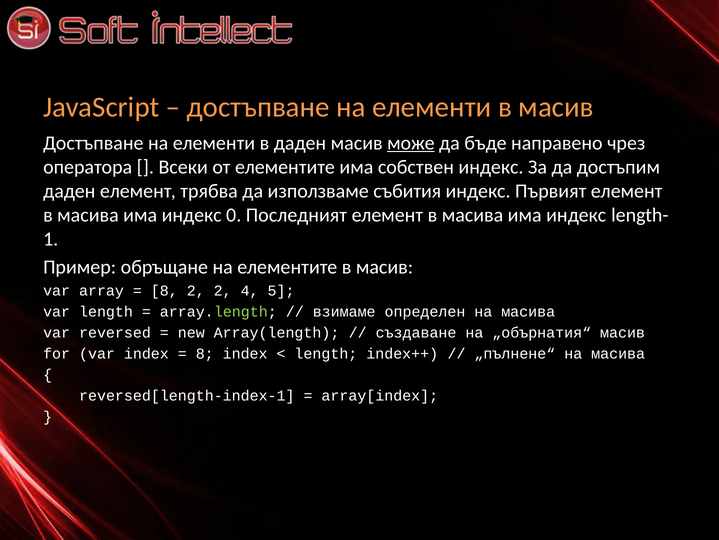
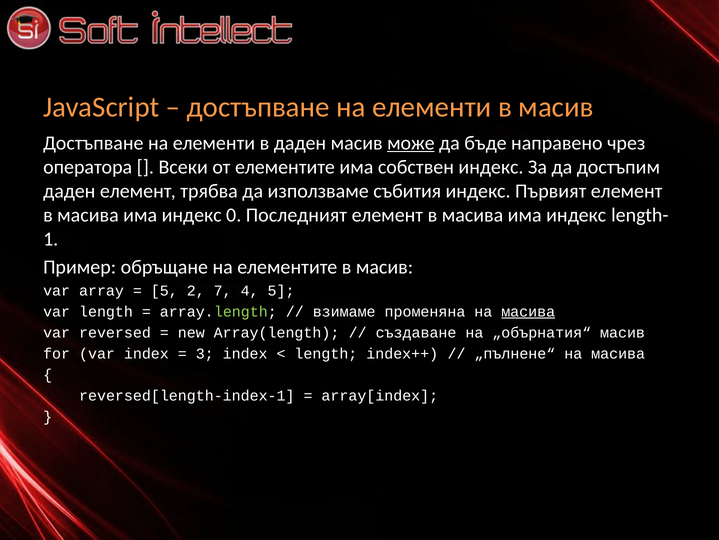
8 at (164, 290): 8 -> 5
2 2: 2 -> 7
определен: определен -> променяна
масива at (528, 311) underline: none -> present
8 at (205, 353): 8 -> 3
